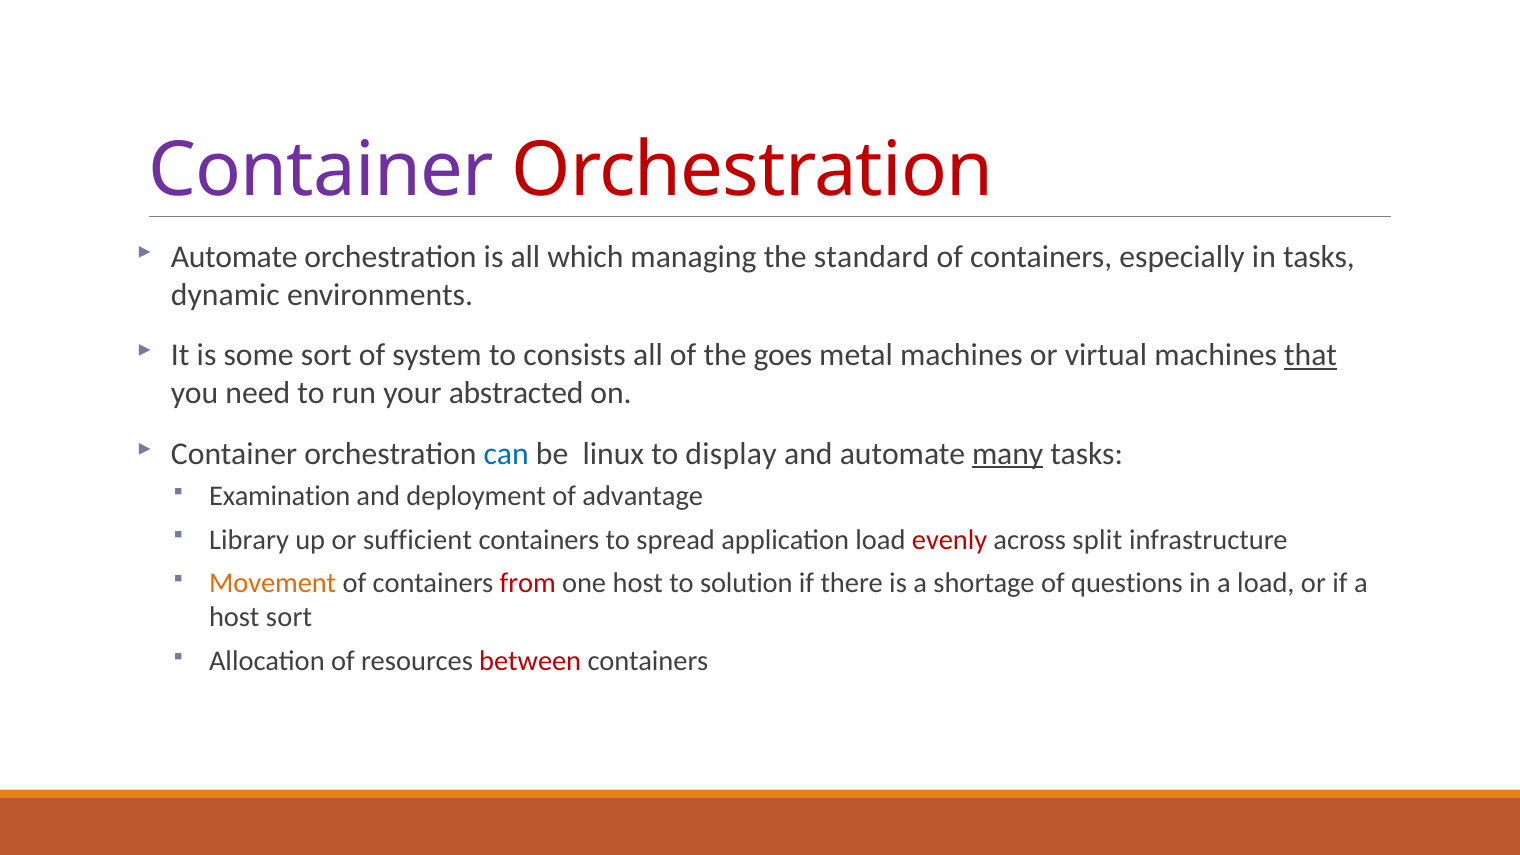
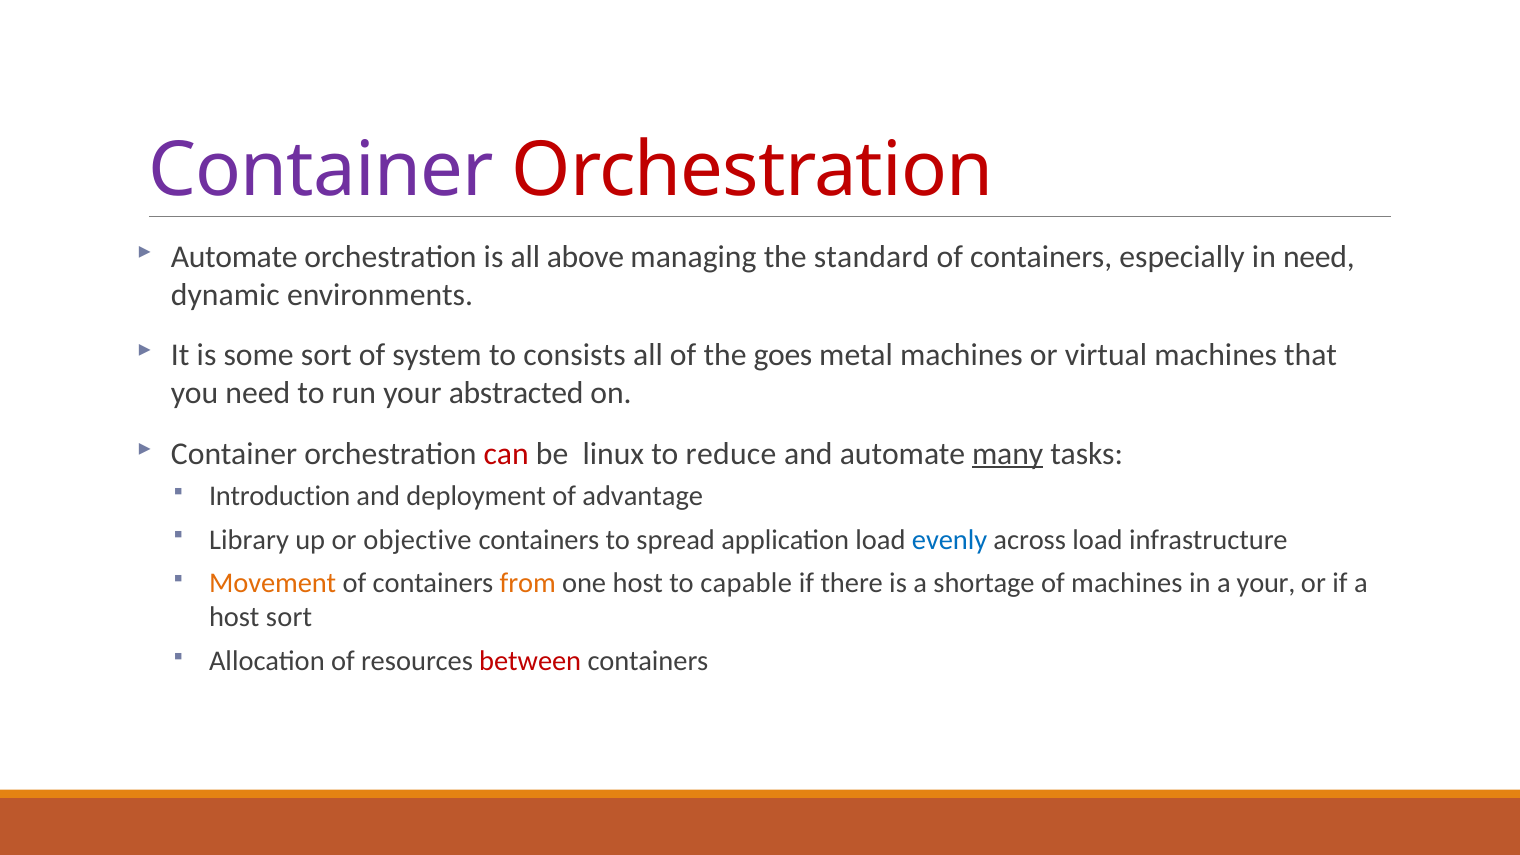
which: which -> above
in tasks: tasks -> need
that underline: present -> none
can colour: blue -> red
display: display -> reduce
Examination: Examination -> Introduction
sufficient: sufficient -> objective
evenly colour: red -> blue
across split: split -> load
from colour: red -> orange
solution: solution -> capable
of questions: questions -> machines
a load: load -> your
